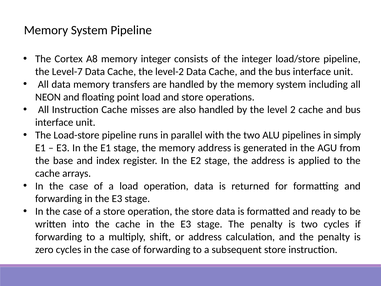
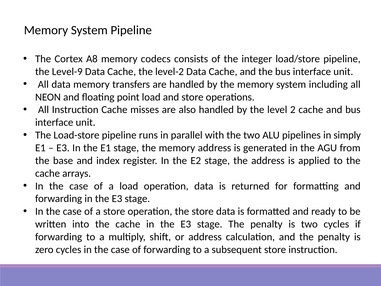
memory integer: integer -> codecs
Level-7: Level-7 -> Level-9
